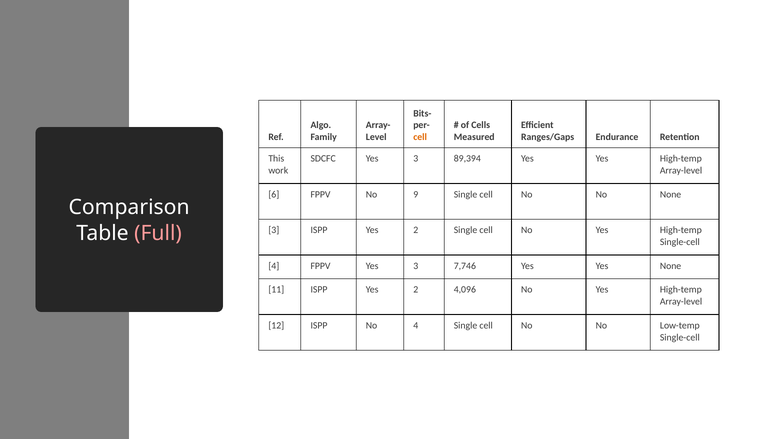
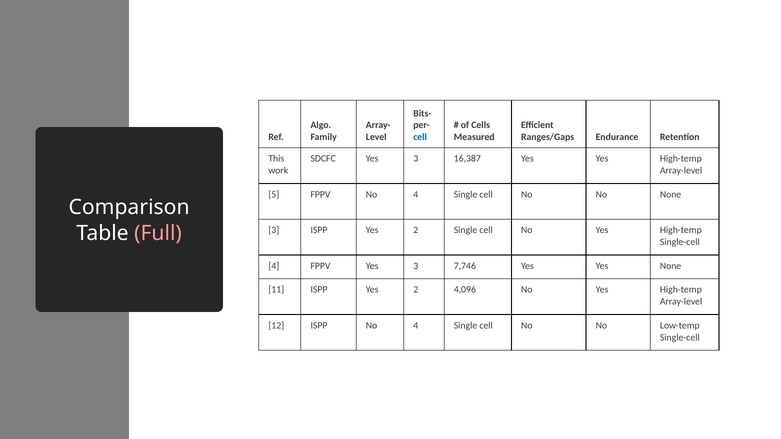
cell at (420, 137) colour: orange -> blue
89,394: 89,394 -> 16,387
6: 6 -> 5
FPPV No 9: 9 -> 4
